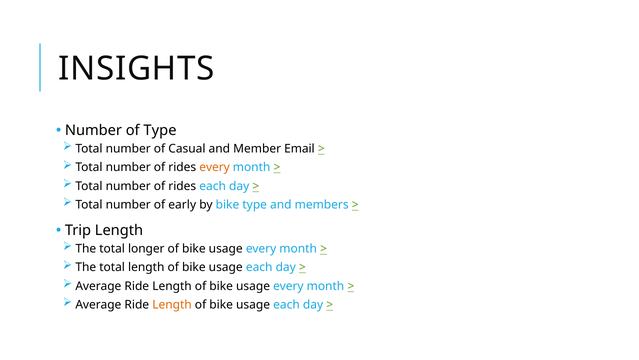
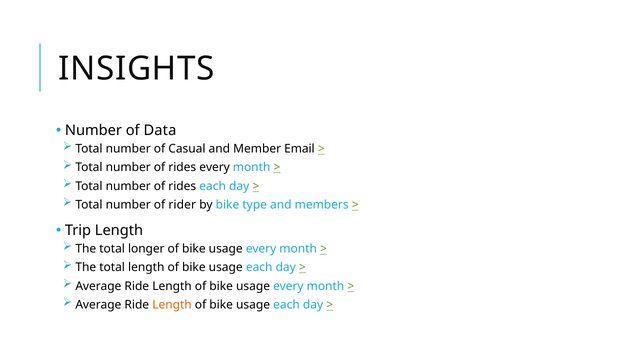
of Type: Type -> Data
every at (215, 167) colour: orange -> black
early: early -> rider
